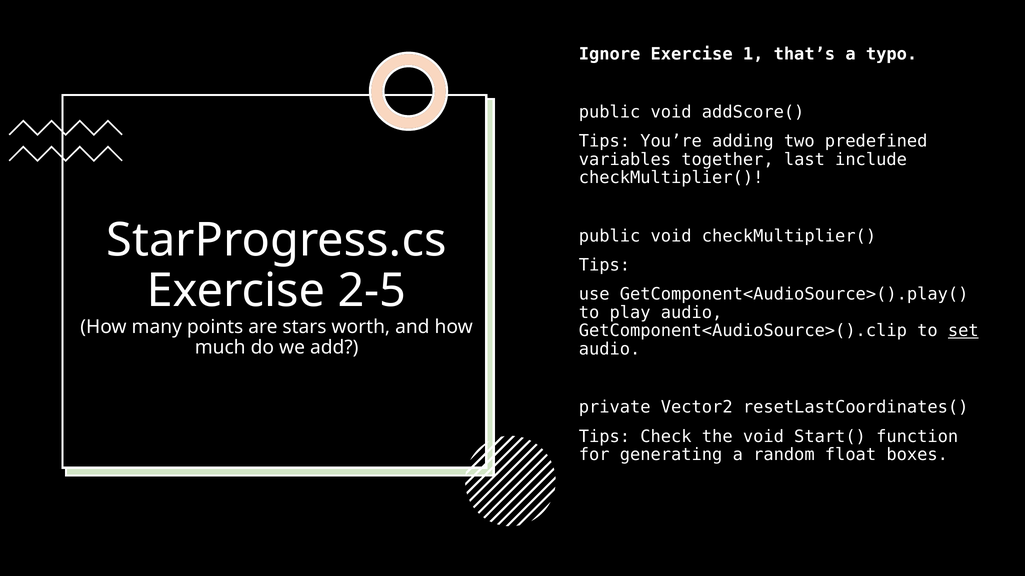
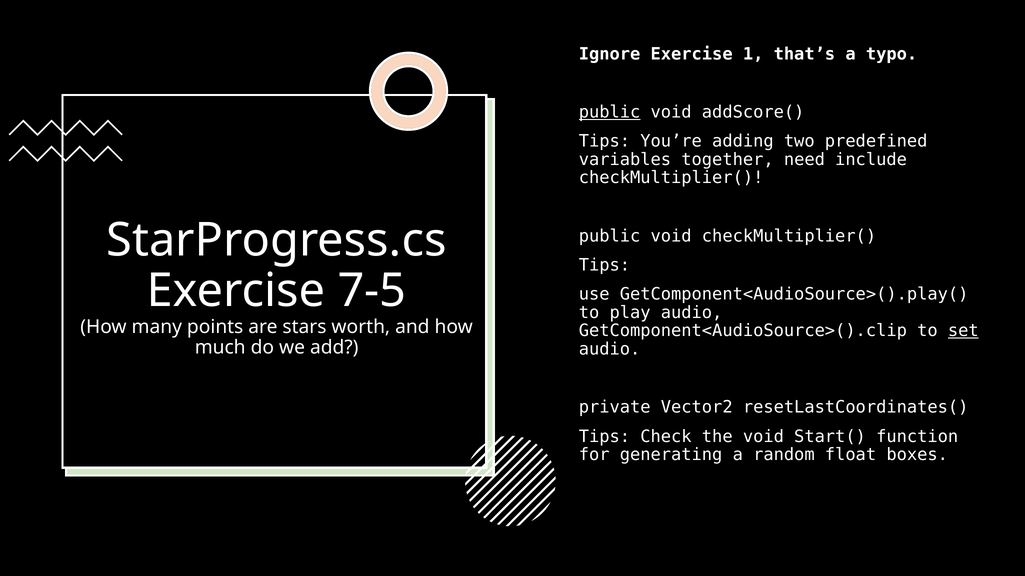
public at (610, 112) underline: none -> present
last: last -> need
2-5: 2-5 -> 7-5
